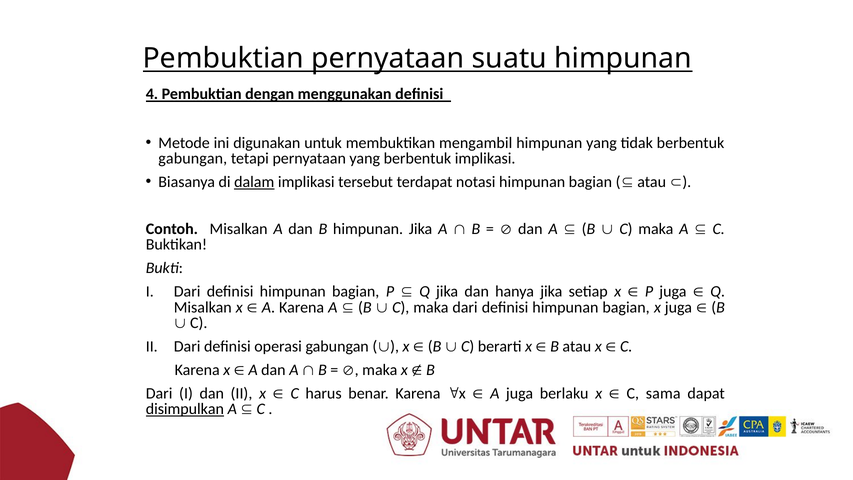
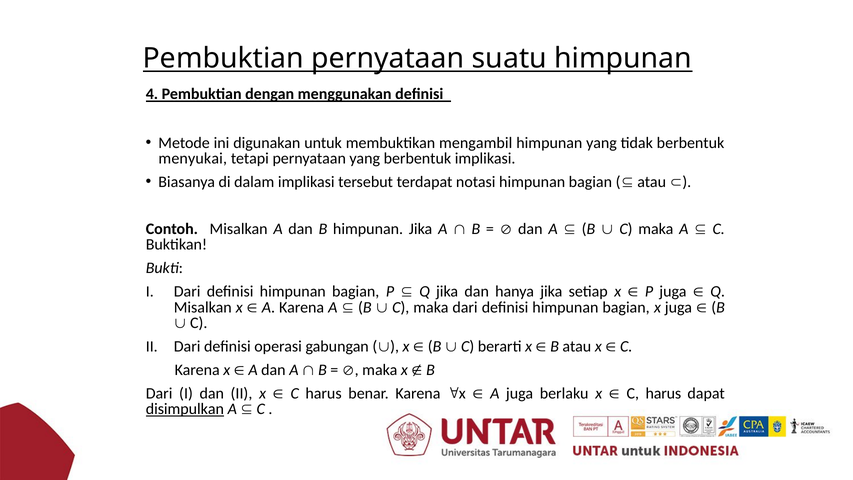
gabungan at (193, 158): gabungan -> menyukai
dalam underline: present -> none
sama at (663, 393): sama -> harus
